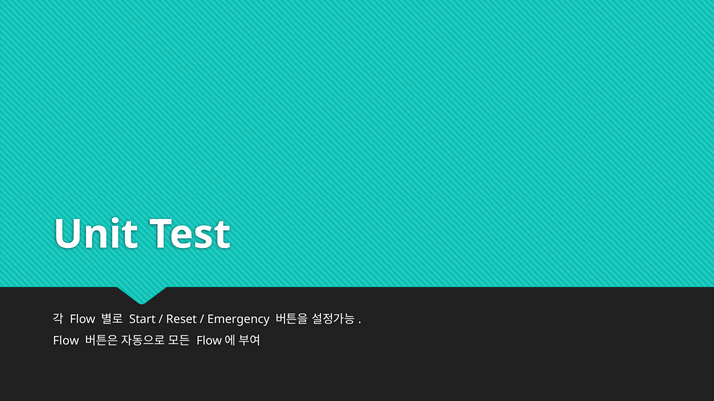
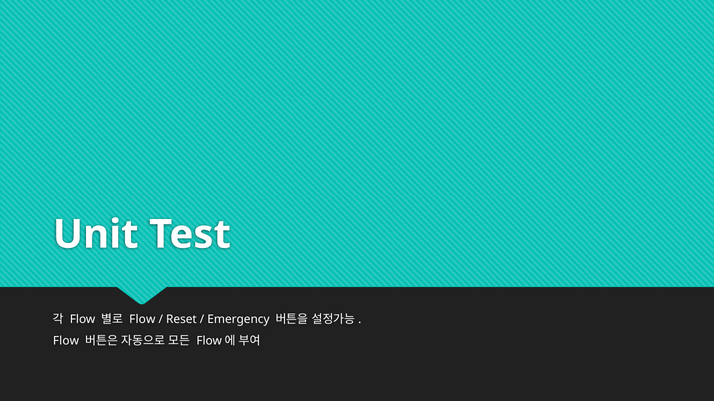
Start at (142, 320): Start -> Flow
